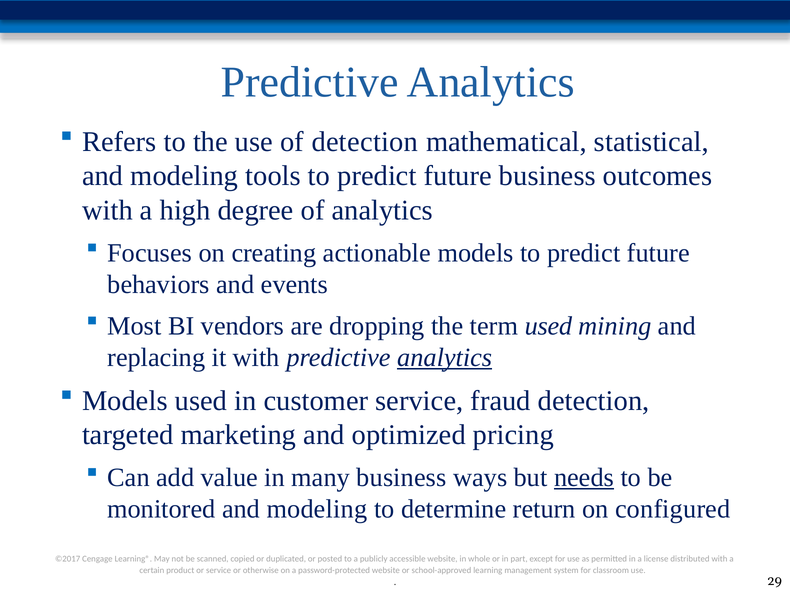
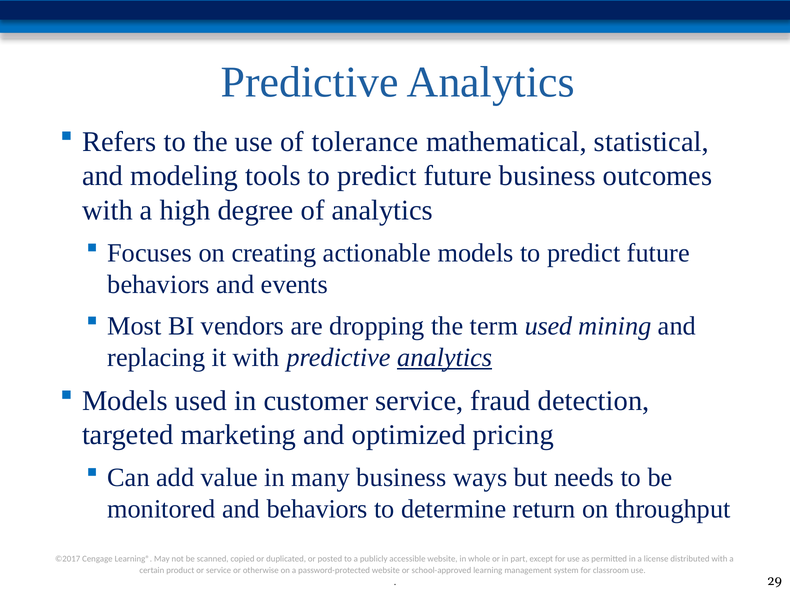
of detection: detection -> tolerance
needs underline: present -> none
monitored and modeling: modeling -> behaviors
configured: configured -> throughput
